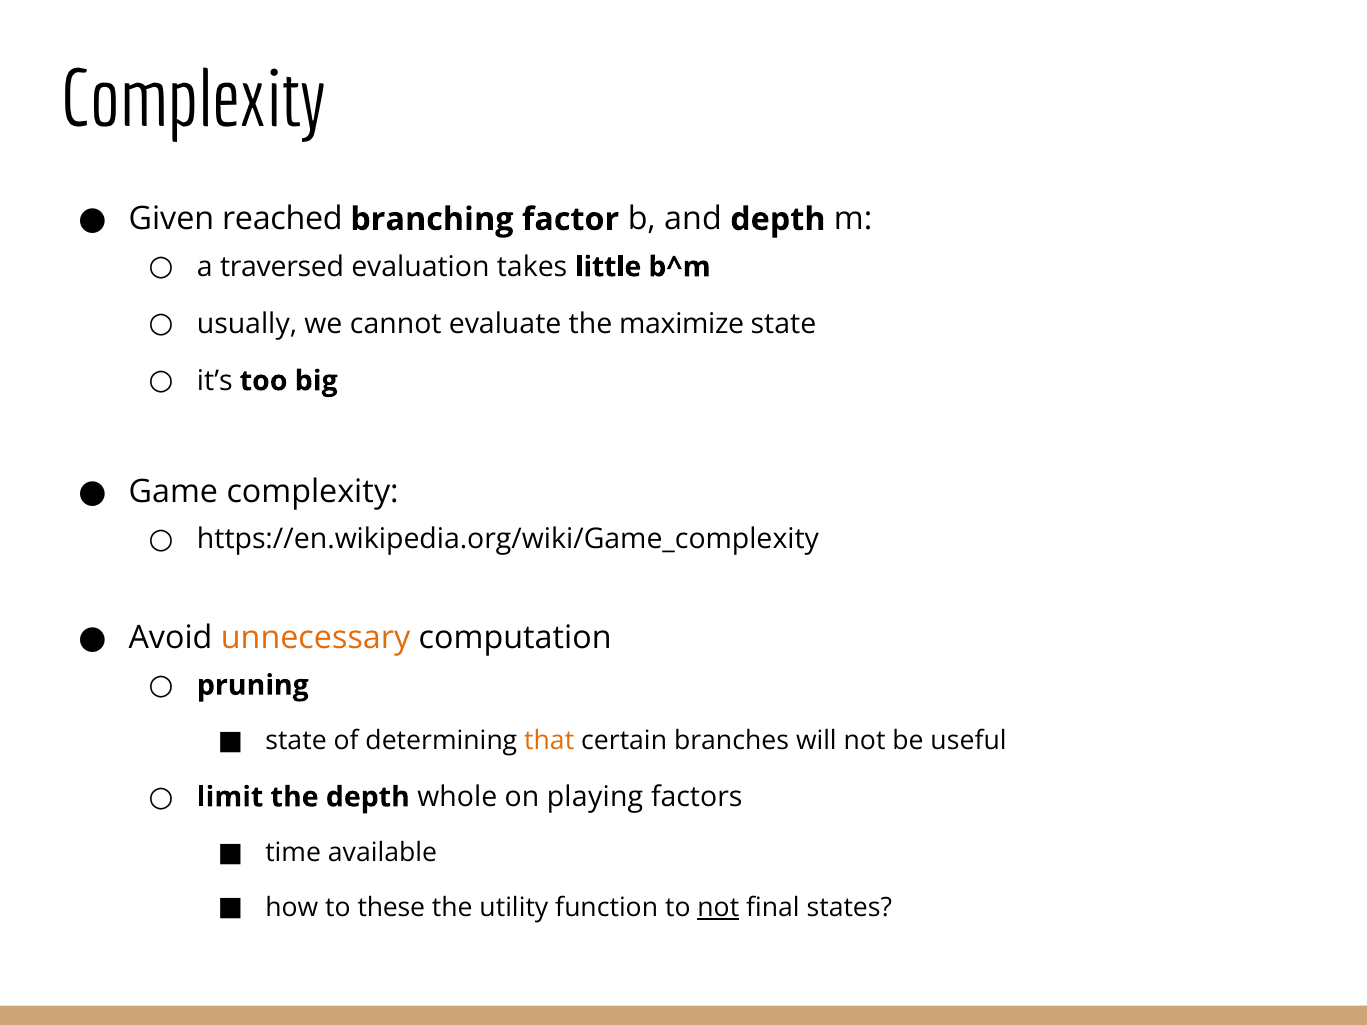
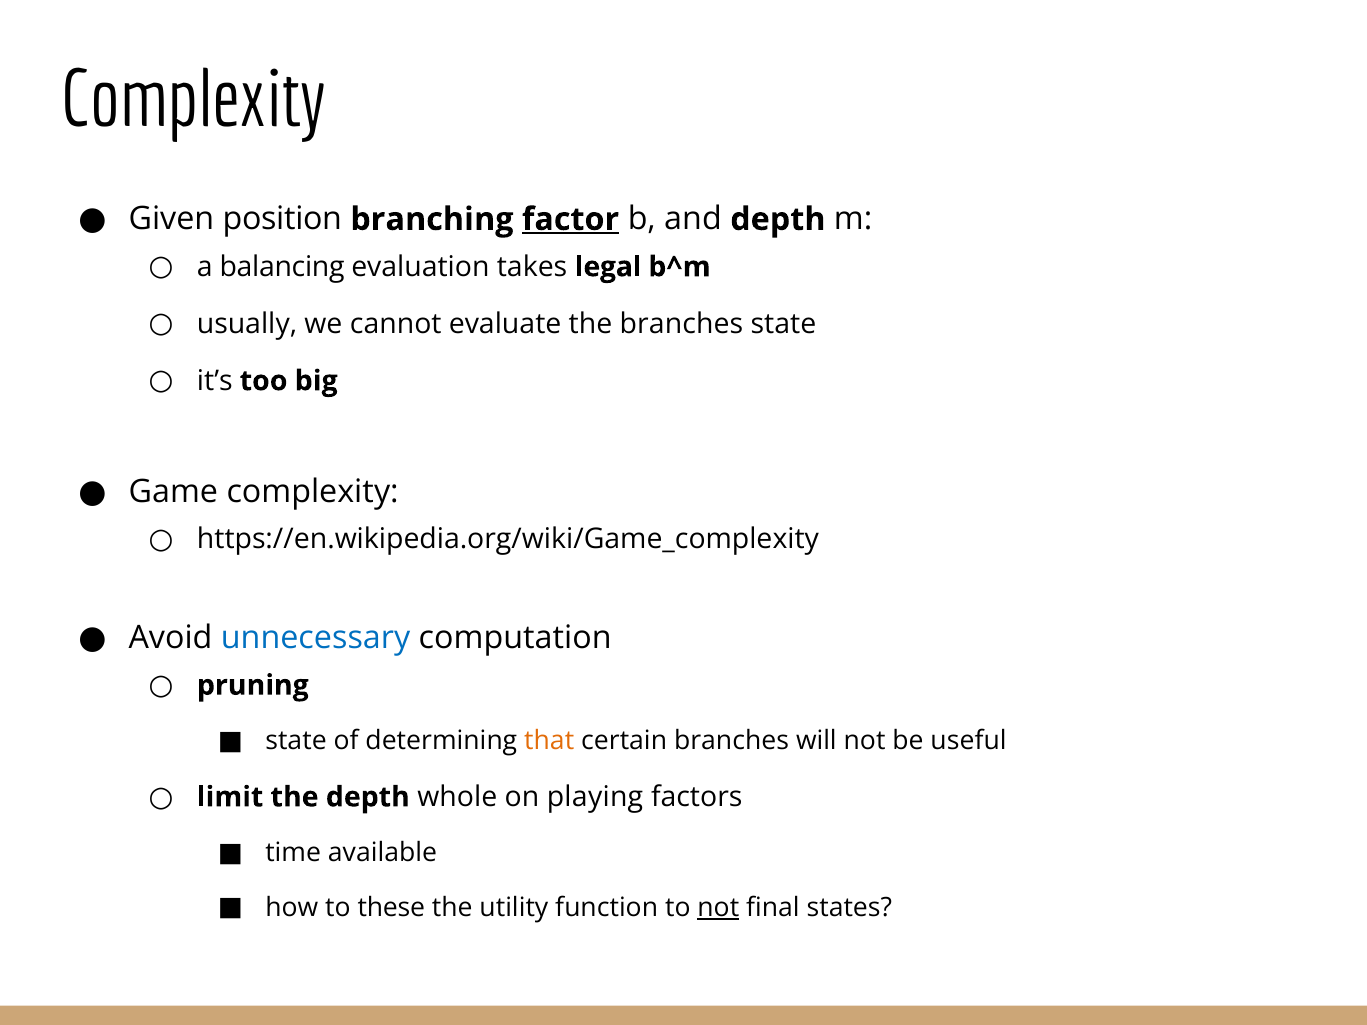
reached: reached -> position
factor underline: none -> present
traversed: traversed -> balancing
little: little -> legal
the maximize: maximize -> branches
unnecessary colour: orange -> blue
